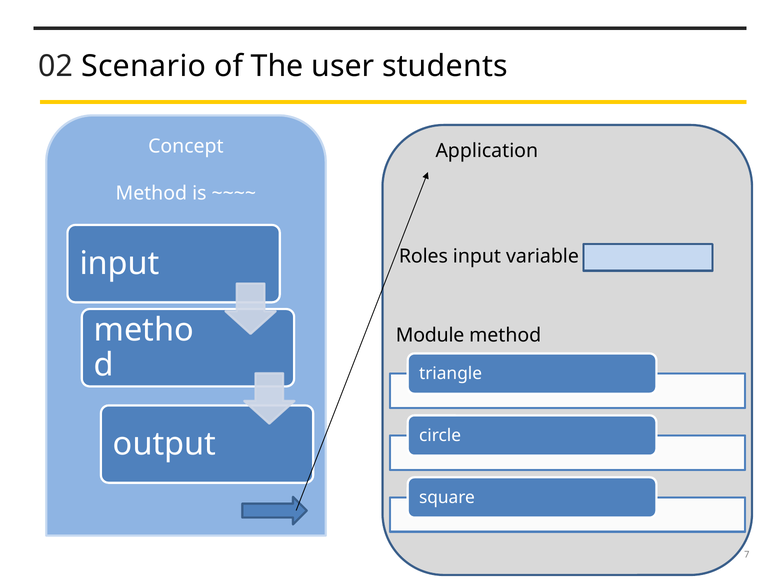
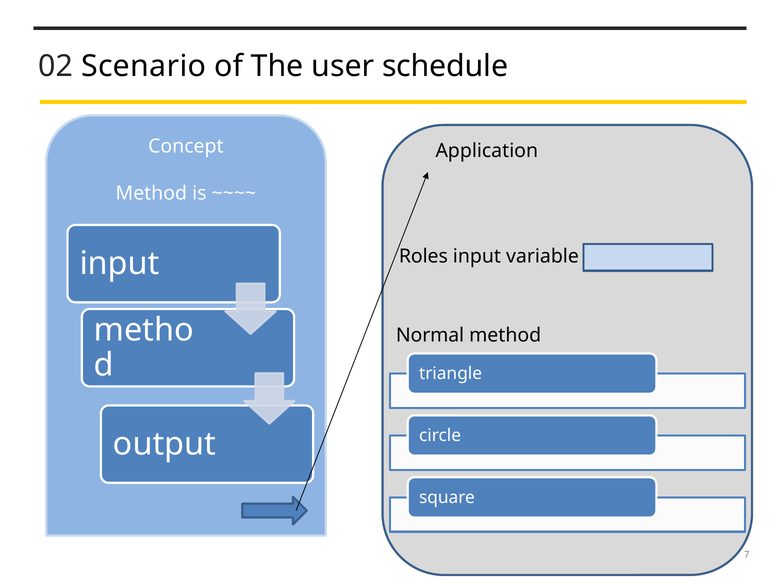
students: students -> schedule
Module: Module -> Normal
